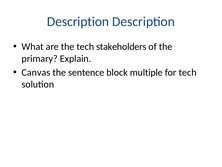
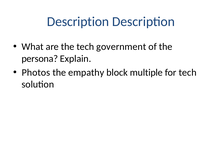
stakeholders: stakeholders -> government
primary: primary -> persona
Canvas: Canvas -> Photos
sentence: sentence -> empathy
